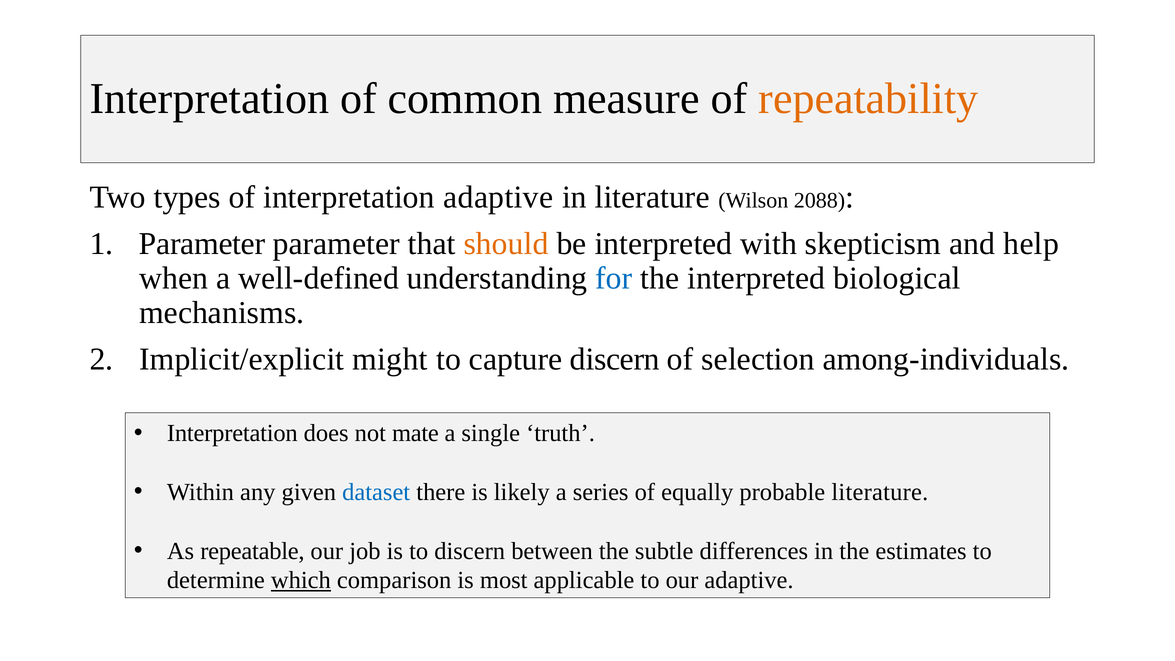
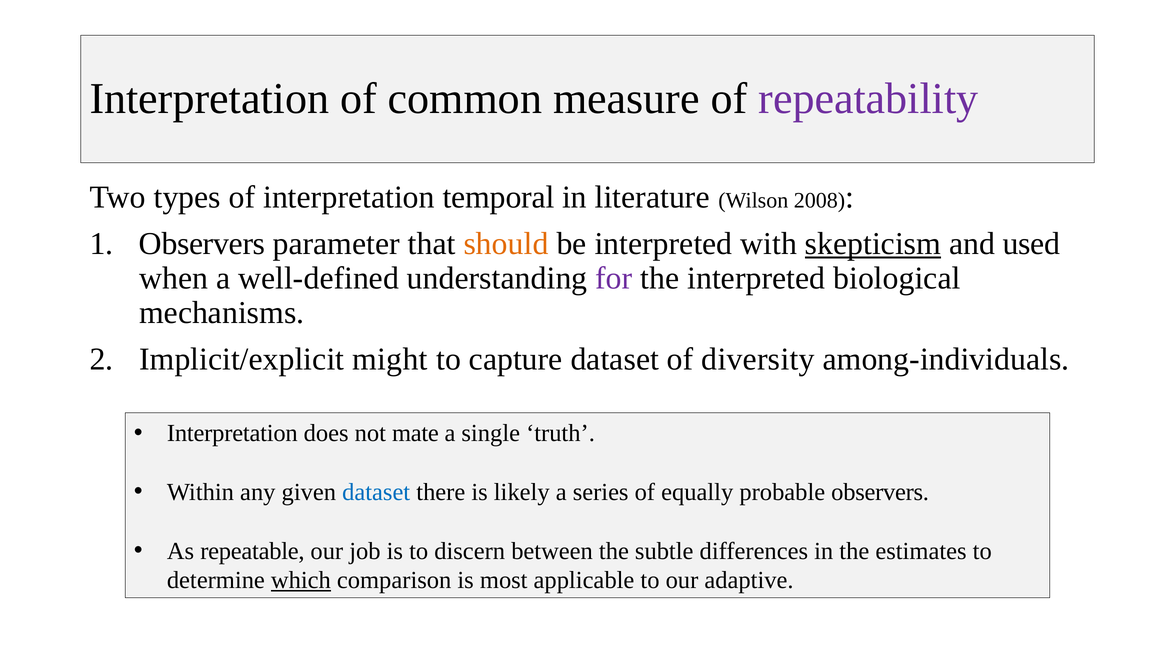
repeatability colour: orange -> purple
interpretation adaptive: adaptive -> temporal
2088: 2088 -> 2008
Parameter at (202, 244): Parameter -> Observers
skepticism underline: none -> present
help: help -> used
for colour: blue -> purple
capture discern: discern -> dataset
selection: selection -> diversity
probable literature: literature -> observers
